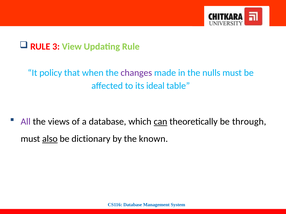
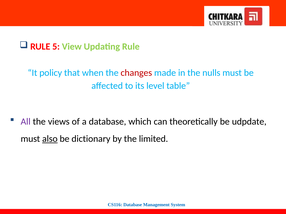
3: 3 -> 5
changes colour: purple -> red
ideal: ideal -> level
can underline: present -> none
through: through -> udpdate
known: known -> limited
